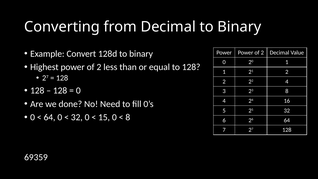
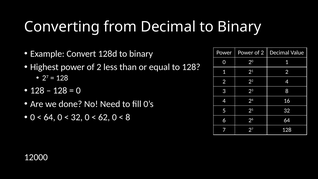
15: 15 -> 62
69359: 69359 -> 12000
